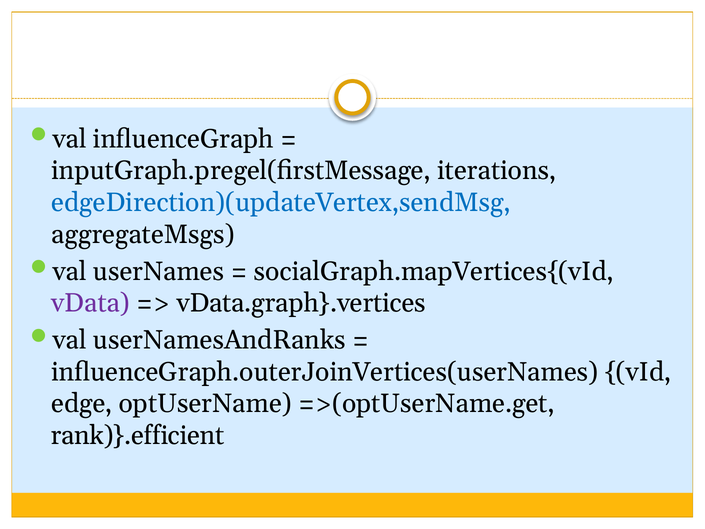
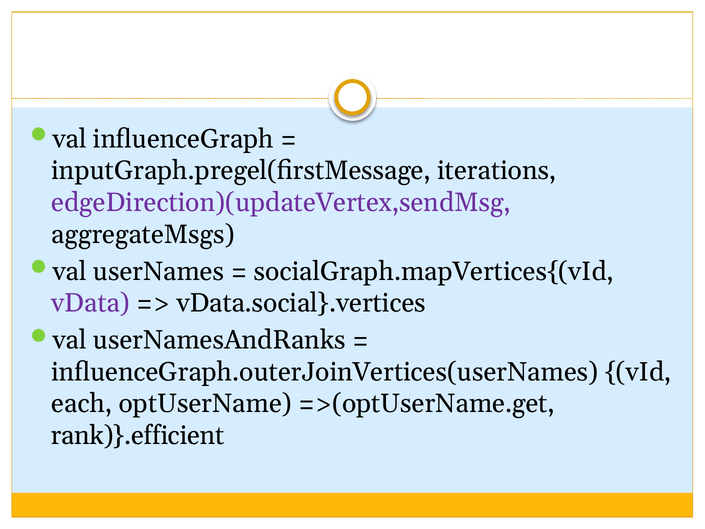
edgeDirection)(updateVertex,sendMsg colour: blue -> purple
vData.graph}.vertices: vData.graph}.vertices -> vData.social}.vertices
edge: edge -> each
